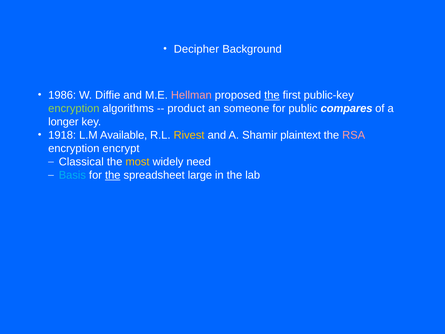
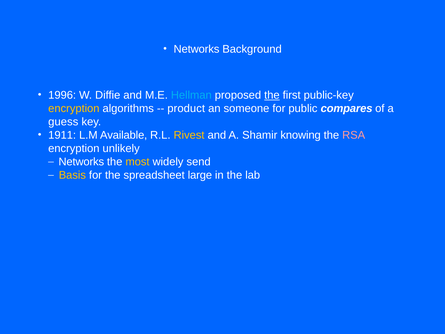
Decipher at (196, 49): Decipher -> Networks
1986: 1986 -> 1996
Hellman colour: pink -> light blue
encryption at (74, 108) colour: light green -> yellow
longer: longer -> guess
1918: 1918 -> 1911
plaintext: plaintext -> knowing
encrypt: encrypt -> unlikely
Classical at (81, 162): Classical -> Networks
need: need -> send
Basis colour: light blue -> yellow
the at (113, 175) underline: present -> none
